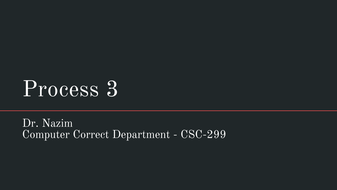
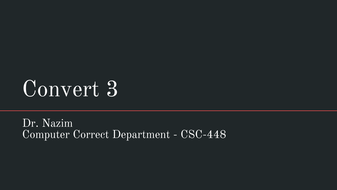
Process: Process -> Convert
CSC-299: CSC-299 -> CSC-448
